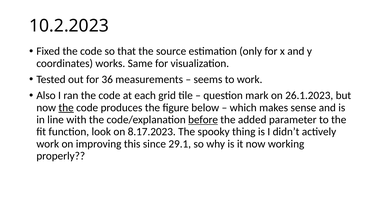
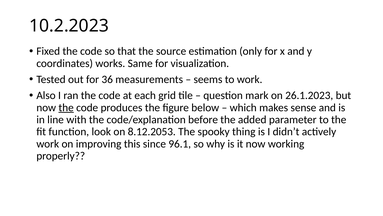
before underline: present -> none
8.17.2023: 8.17.2023 -> 8.12.2053
29.1: 29.1 -> 96.1
